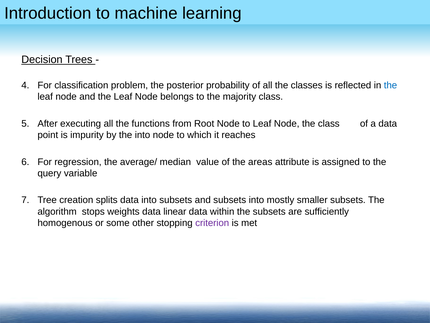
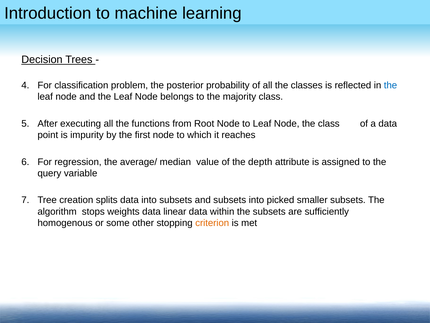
the into: into -> first
areas: areas -> depth
mostly: mostly -> picked
criterion colour: purple -> orange
